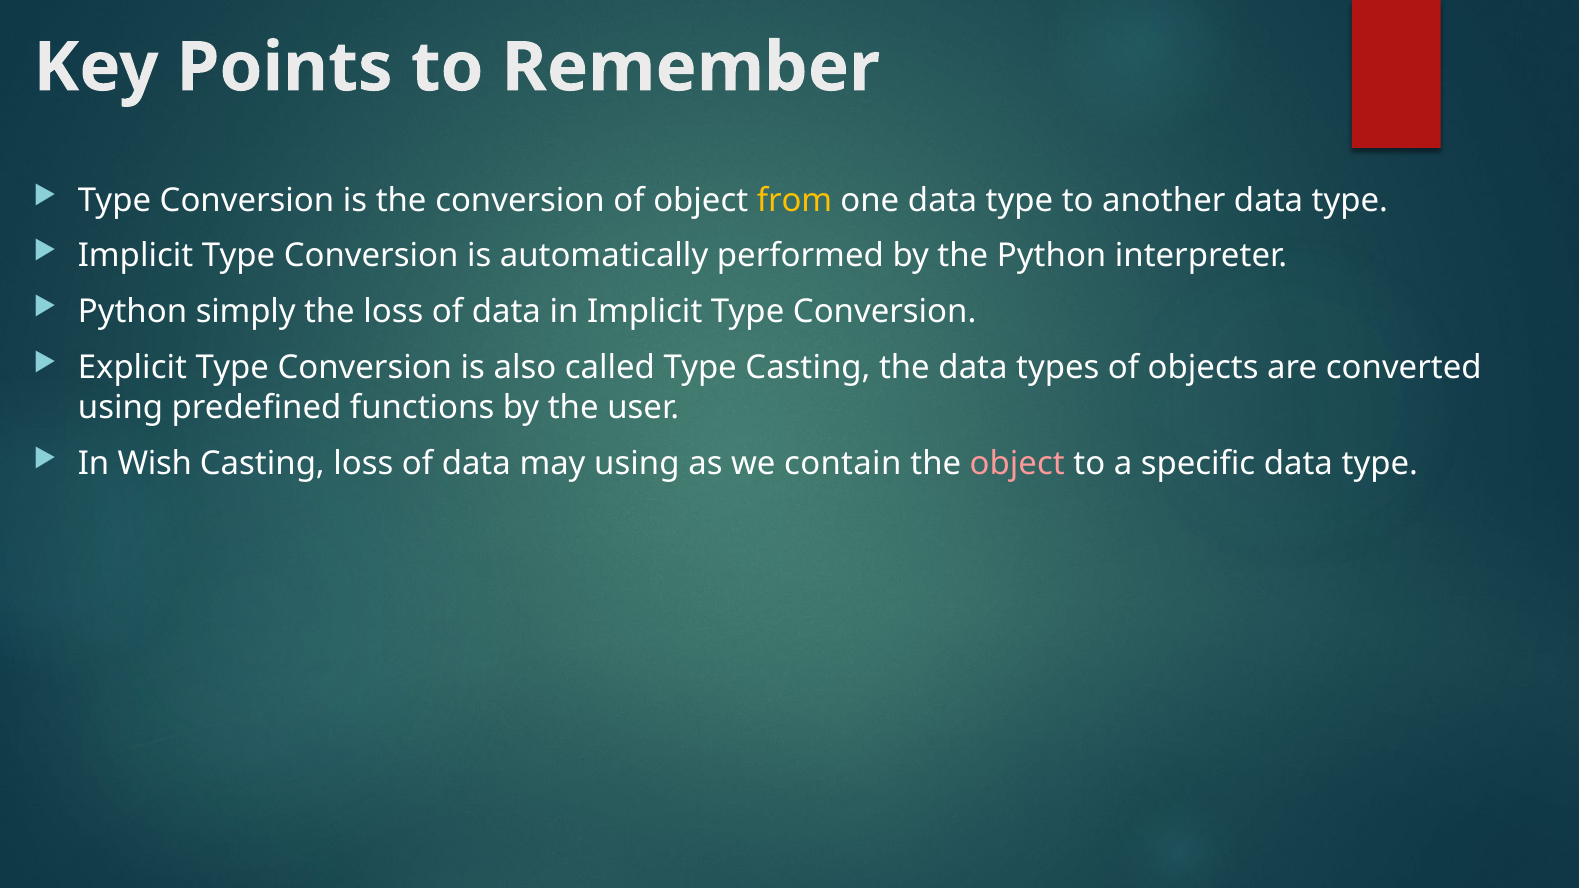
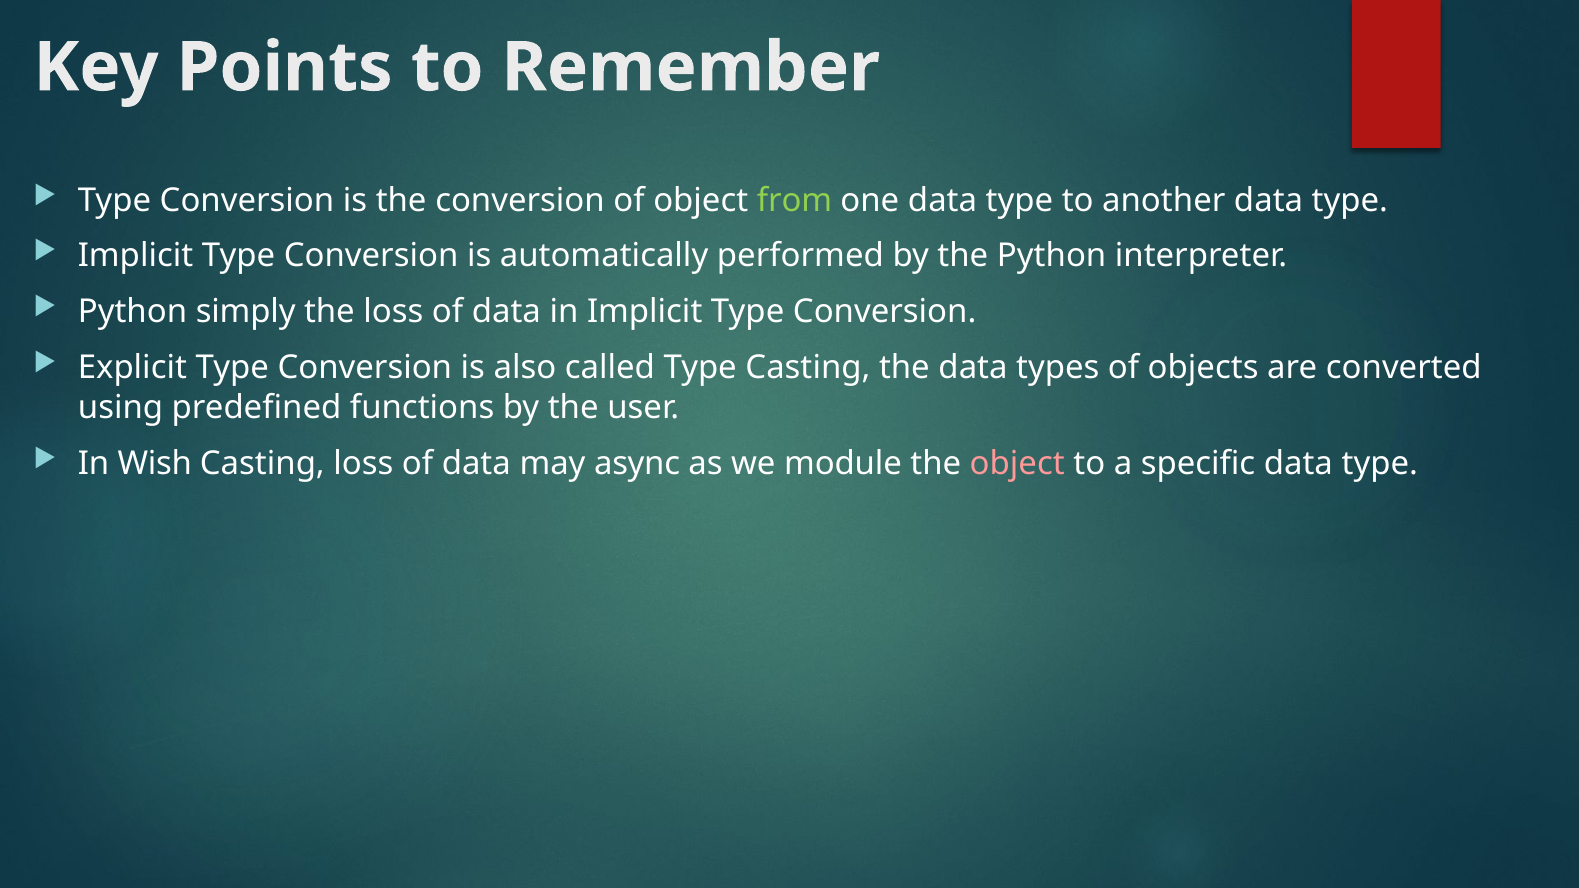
from colour: yellow -> light green
may using: using -> async
contain: contain -> module
